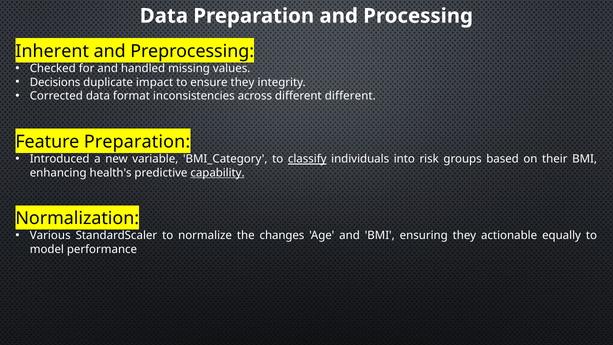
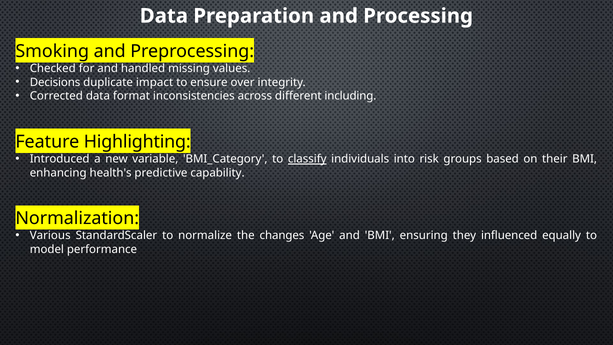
Inherent: Inherent -> Smoking
ensure they: they -> over
different different: different -> including
Feature Preparation: Preparation -> Highlighting
capability underline: present -> none
actionable: actionable -> influenced
